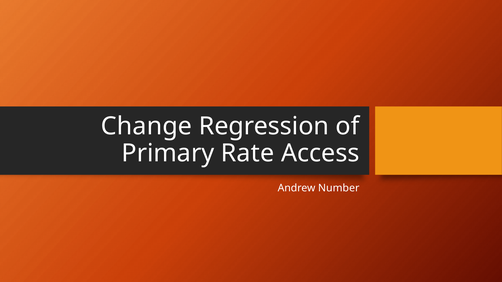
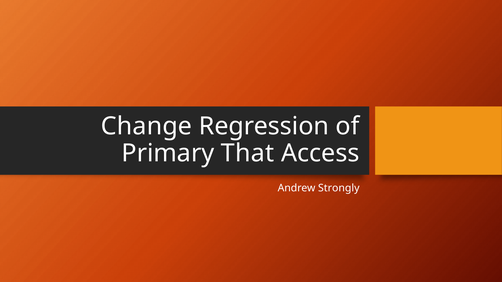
Rate: Rate -> That
Number: Number -> Strongly
